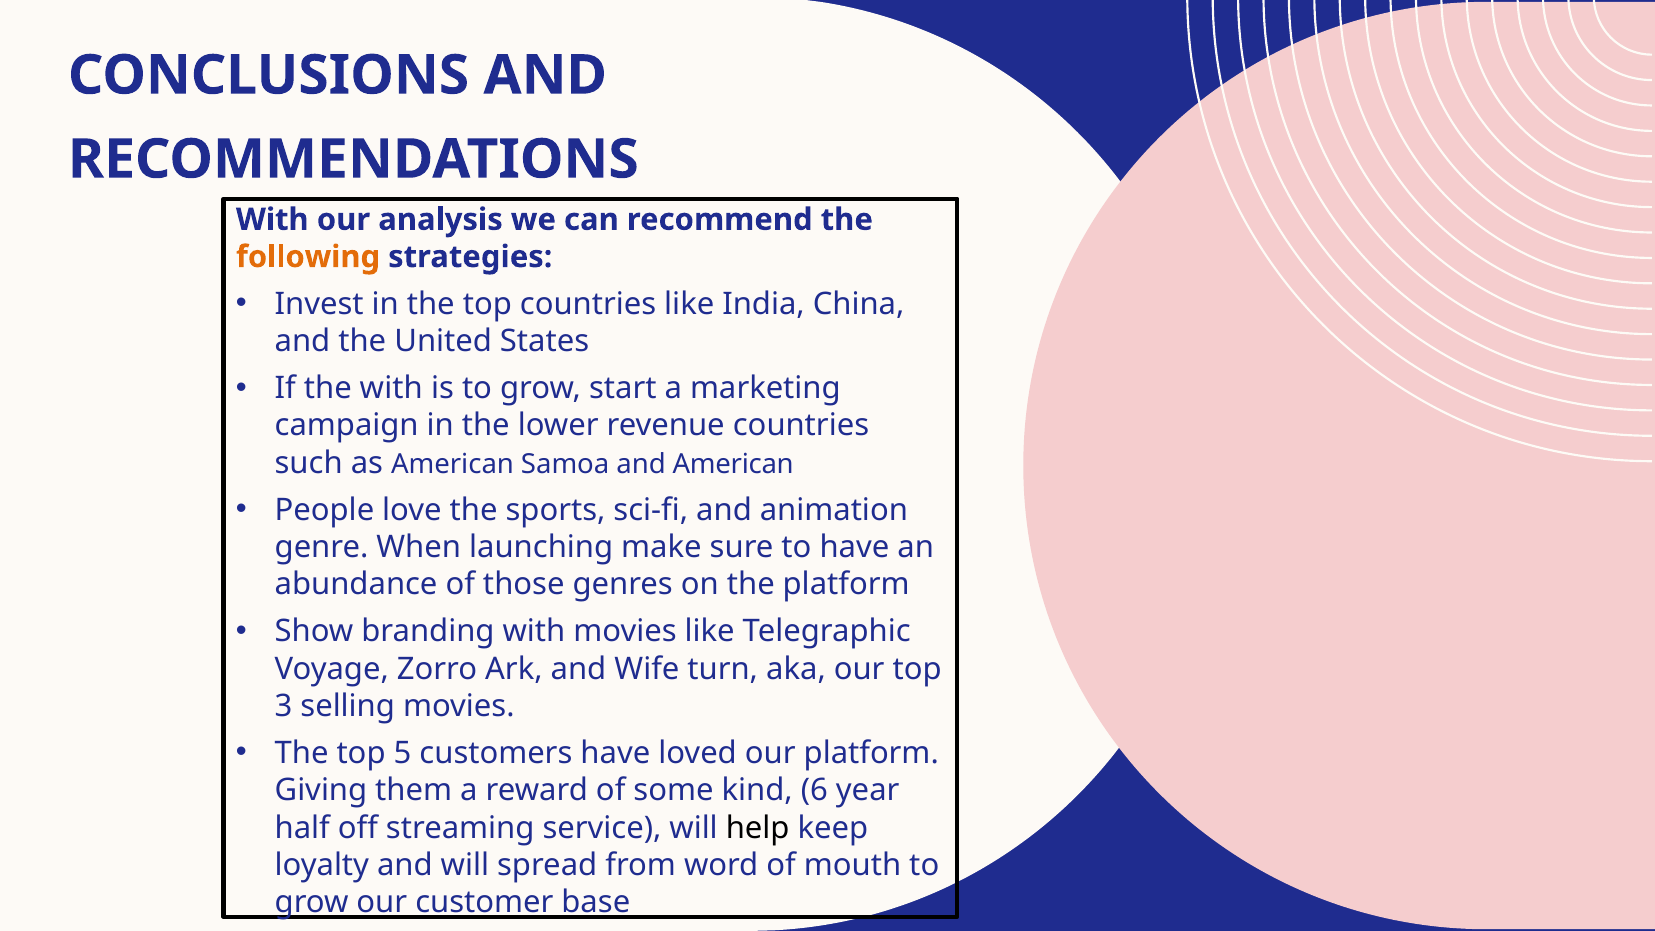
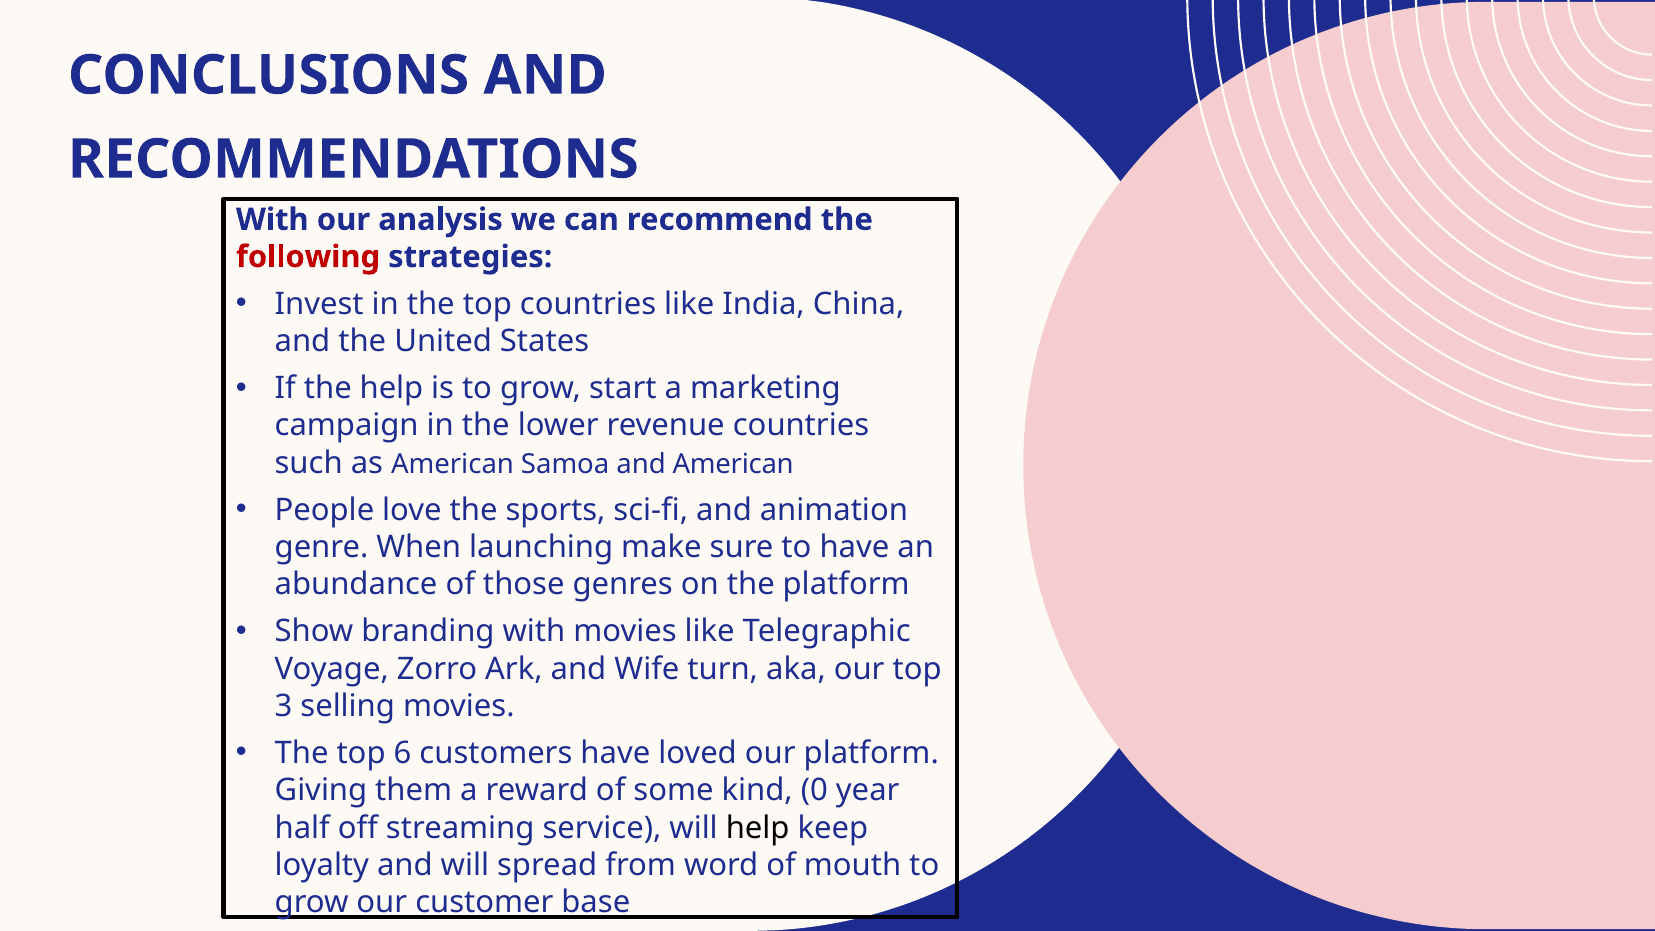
following colour: orange -> red
the with: with -> help
5: 5 -> 6
6: 6 -> 0
